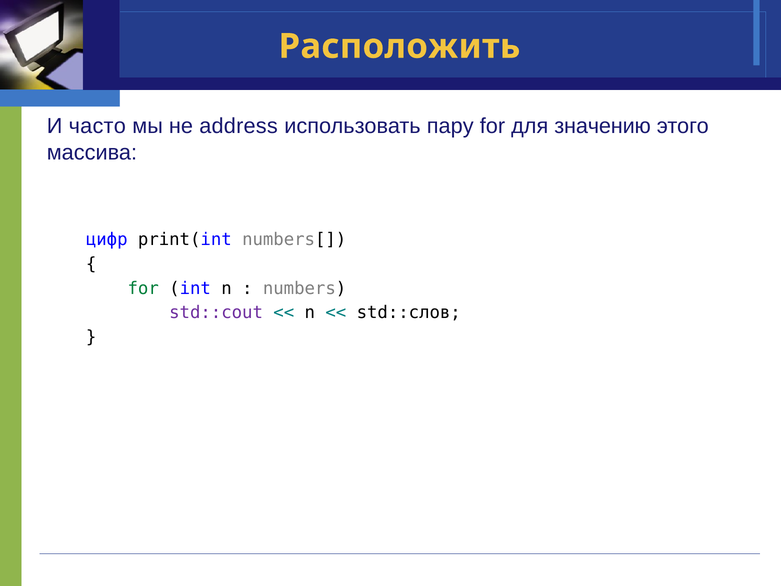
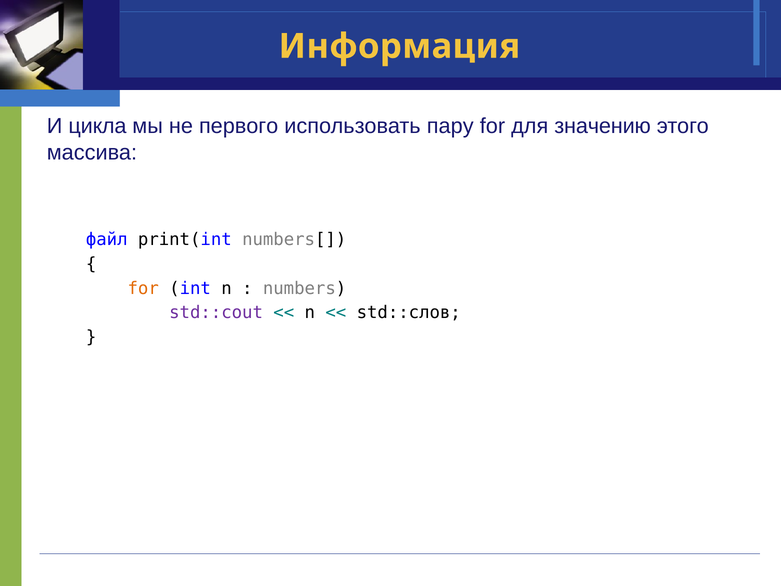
Расположить: Расположить -> Информация
часто: часто -> цикла
address: address -> первого
цифр: цифр -> файл
for at (143, 288) colour: green -> orange
